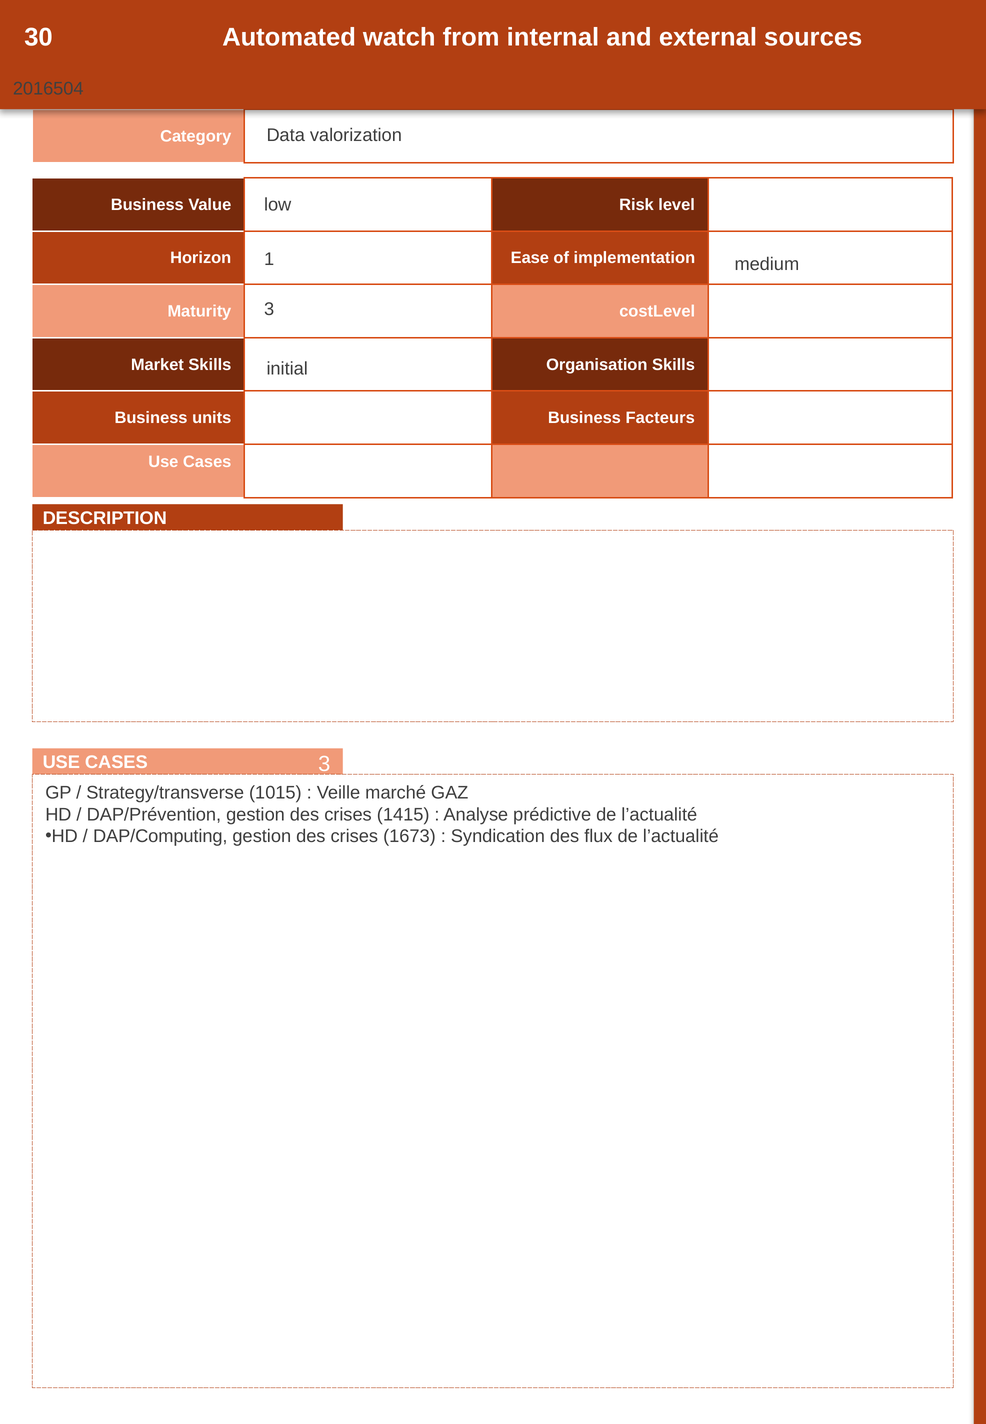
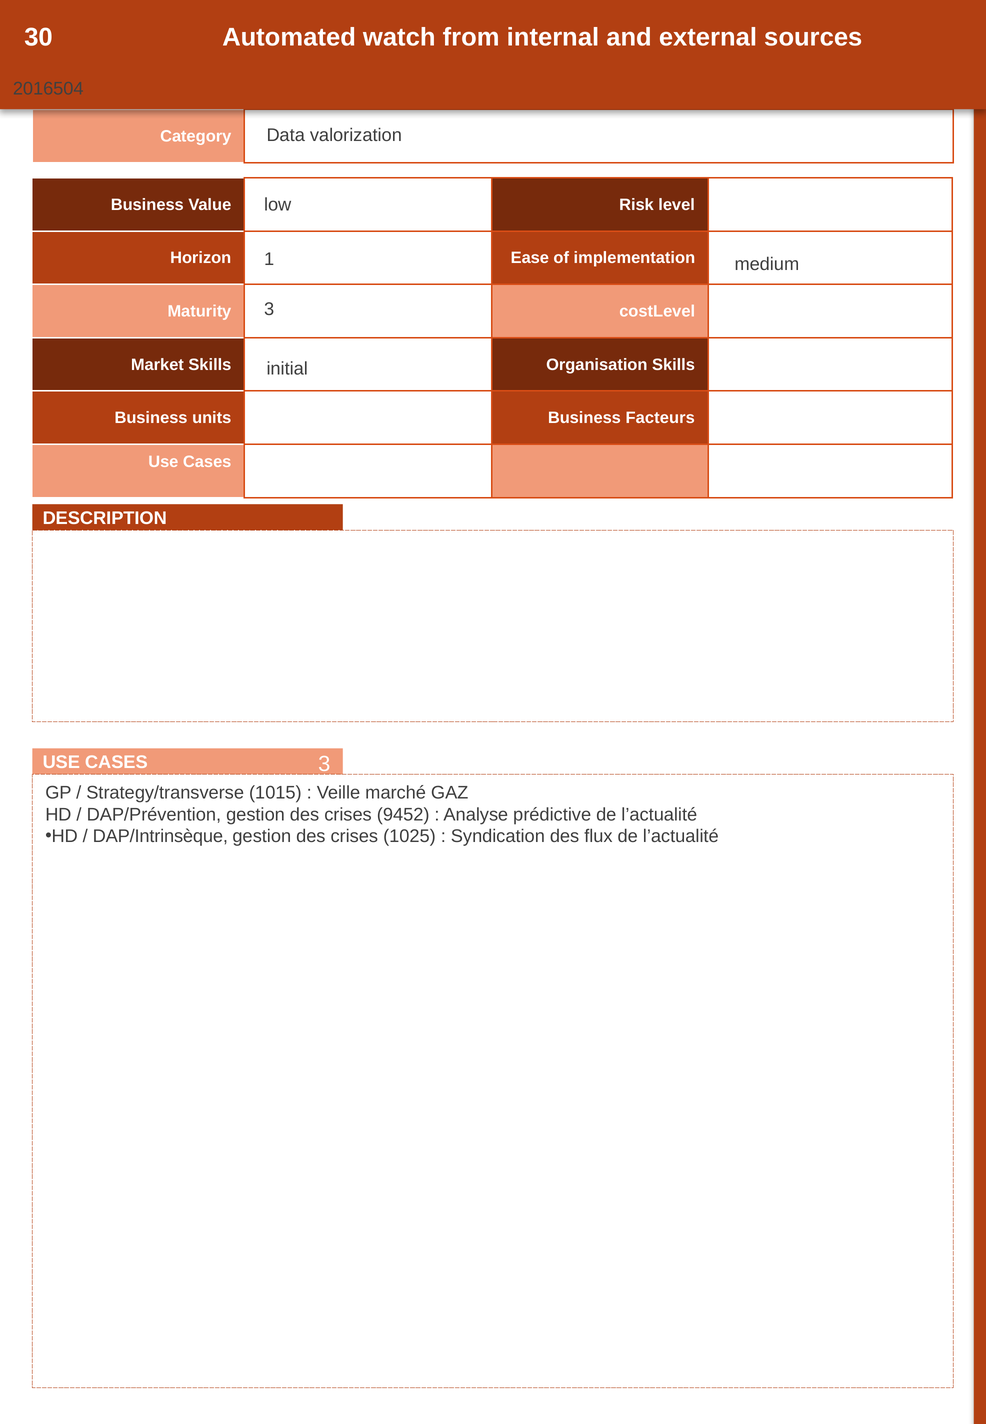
1415: 1415 -> 9452
DAP/Computing: DAP/Computing -> DAP/Intrinsèque
1673: 1673 -> 1025
